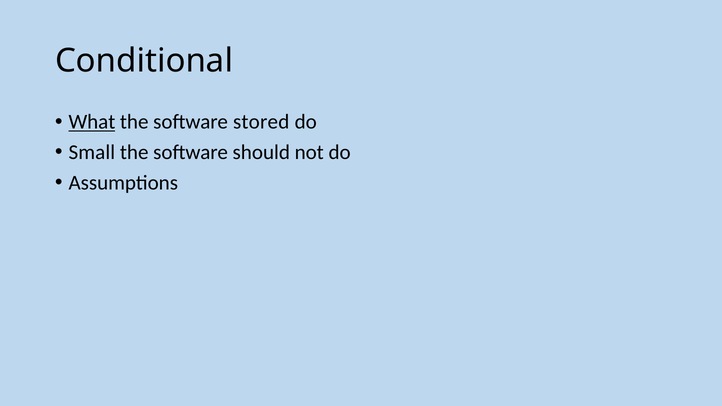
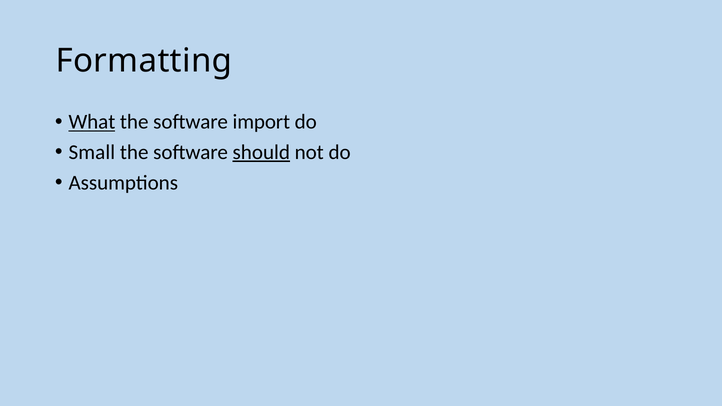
Conditional: Conditional -> Formatting
stored: stored -> import
should underline: none -> present
